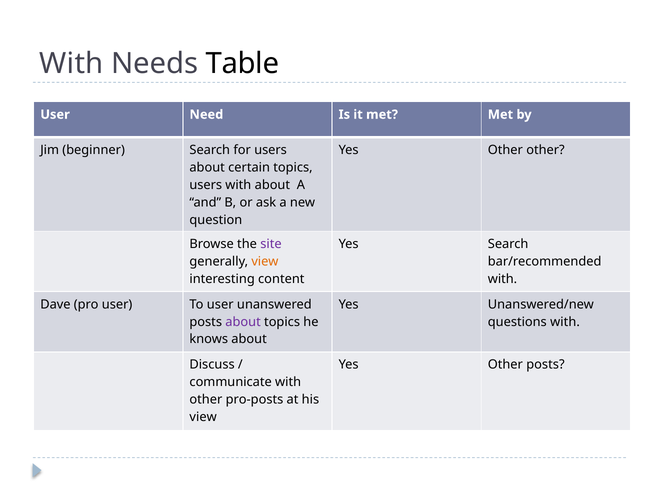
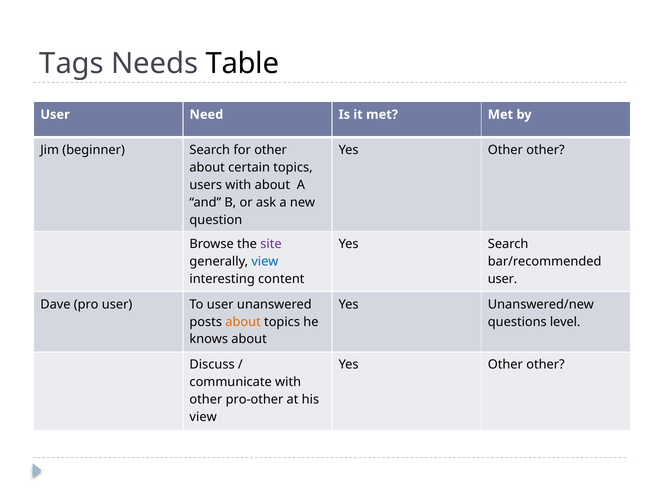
With at (71, 64): With -> Tags
for users: users -> other
view at (265, 262) colour: orange -> blue
with at (502, 279): with -> user
about at (243, 322) colour: purple -> orange
questions with: with -> level
posts at (545, 365): posts -> other
pro-posts: pro-posts -> pro-other
